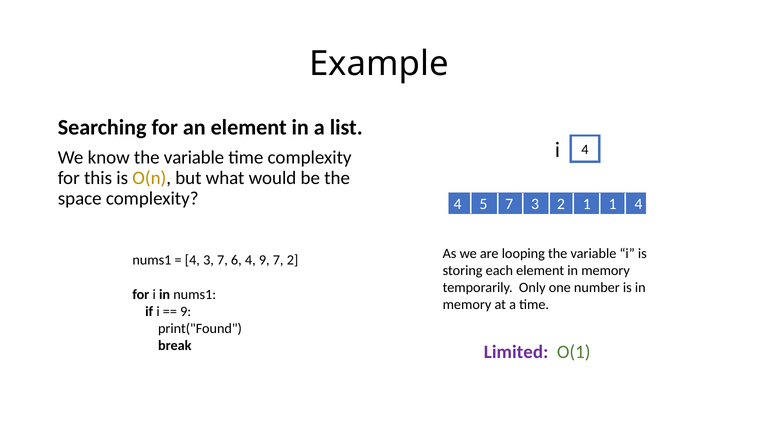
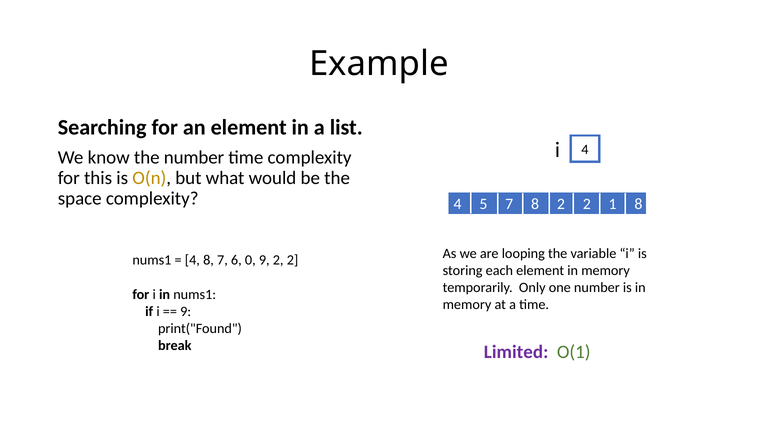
know the variable: variable -> number
7 3: 3 -> 8
1 at (587, 204): 1 -> 2
1 4: 4 -> 8
4 3: 3 -> 8
6 4: 4 -> 0
9 7: 7 -> 2
